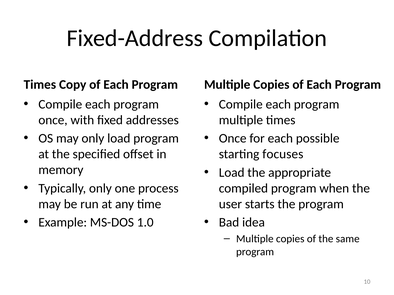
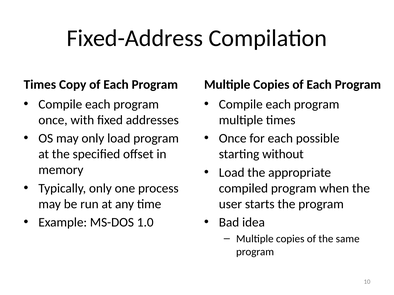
focuses: focuses -> without
